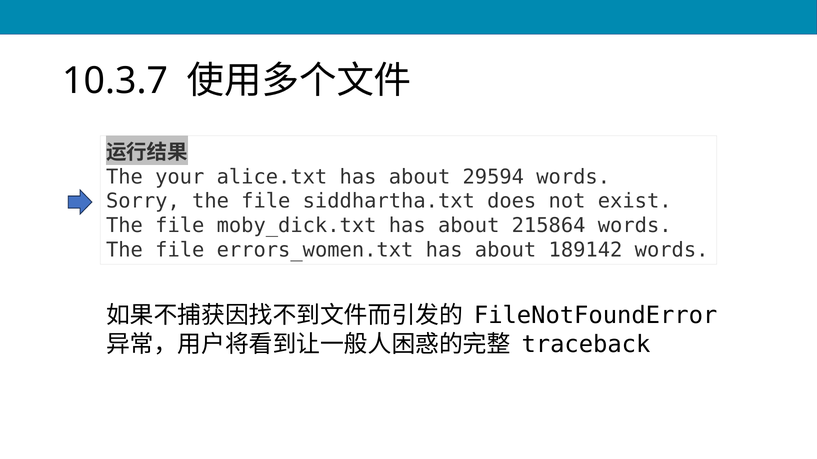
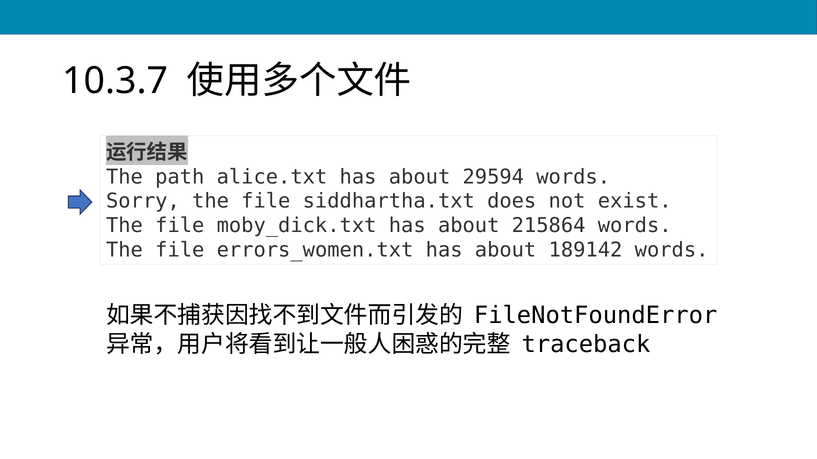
your: your -> path
